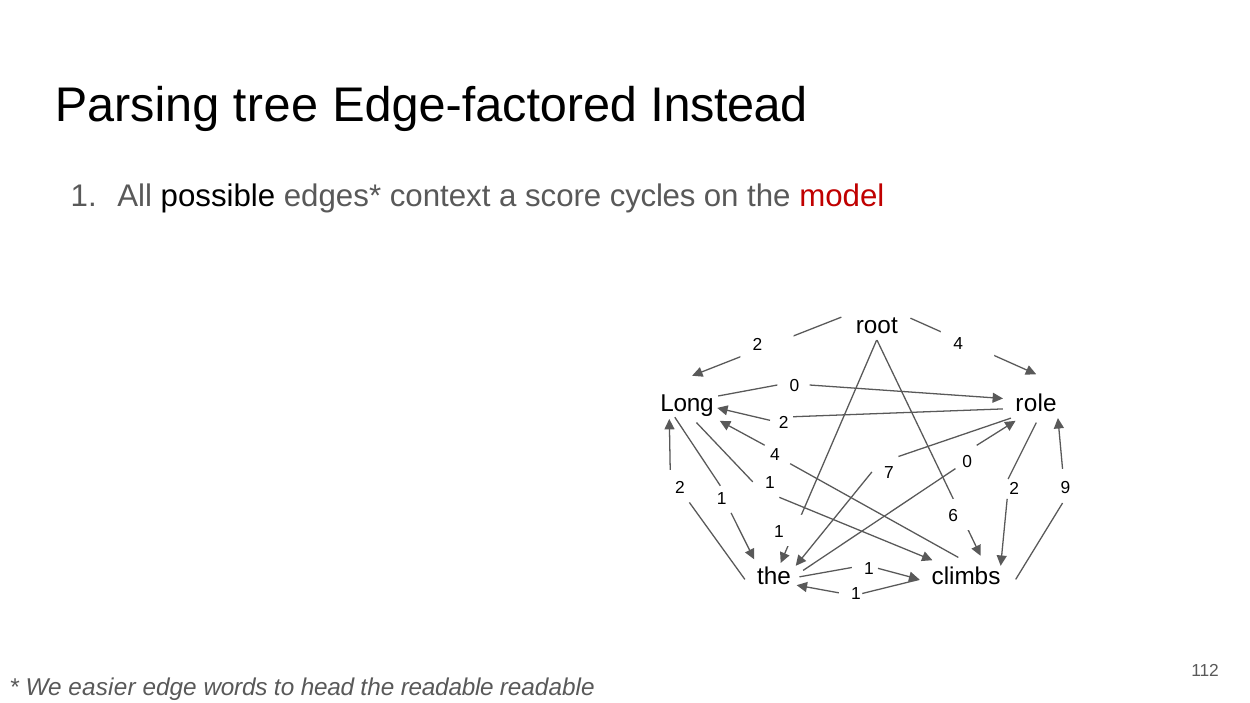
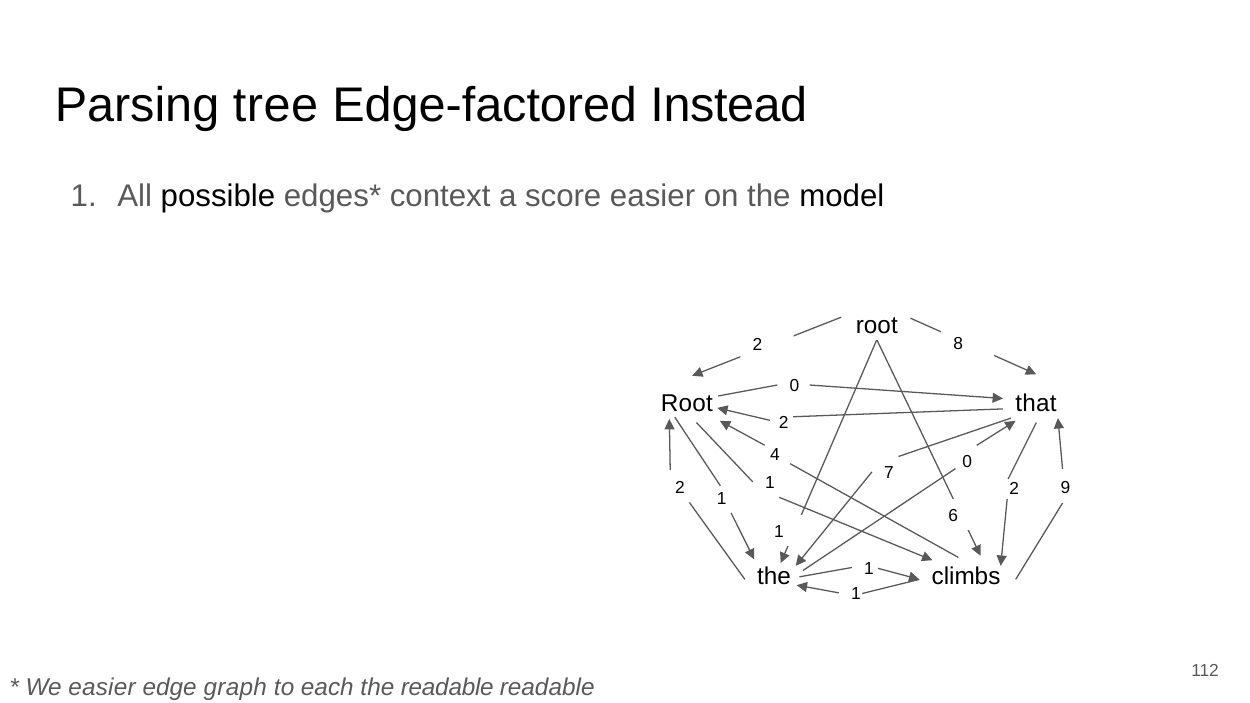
score cycles: cycles -> easier
model colour: red -> black
4 at (958, 343): 4 -> 8
Long at (687, 403): Long -> Root
role: role -> that
words: words -> graph
head: head -> each
